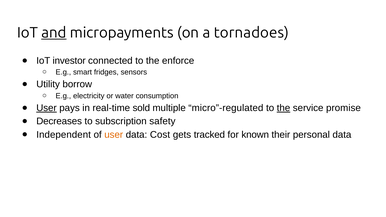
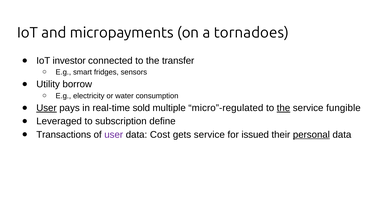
and underline: present -> none
enforce: enforce -> transfer
promise: promise -> fungible
Decreases: Decreases -> Leveraged
safety: safety -> define
Independent: Independent -> Transactions
user at (114, 135) colour: orange -> purple
gets tracked: tracked -> service
known: known -> issued
personal underline: none -> present
